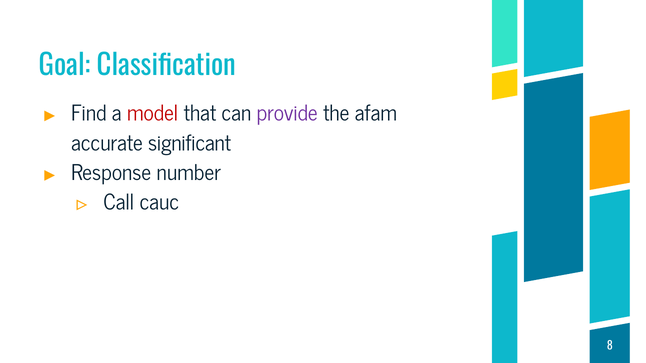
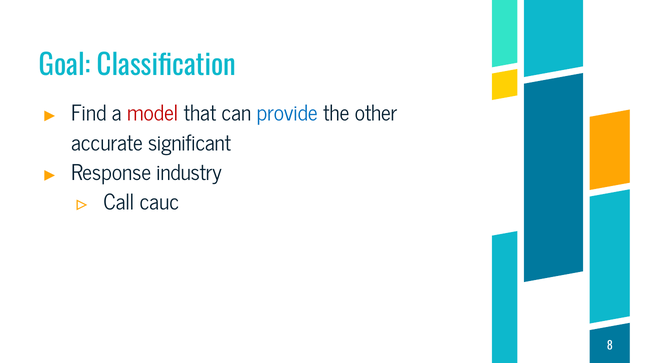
provide colour: purple -> blue
afam: afam -> other
number: number -> industry
